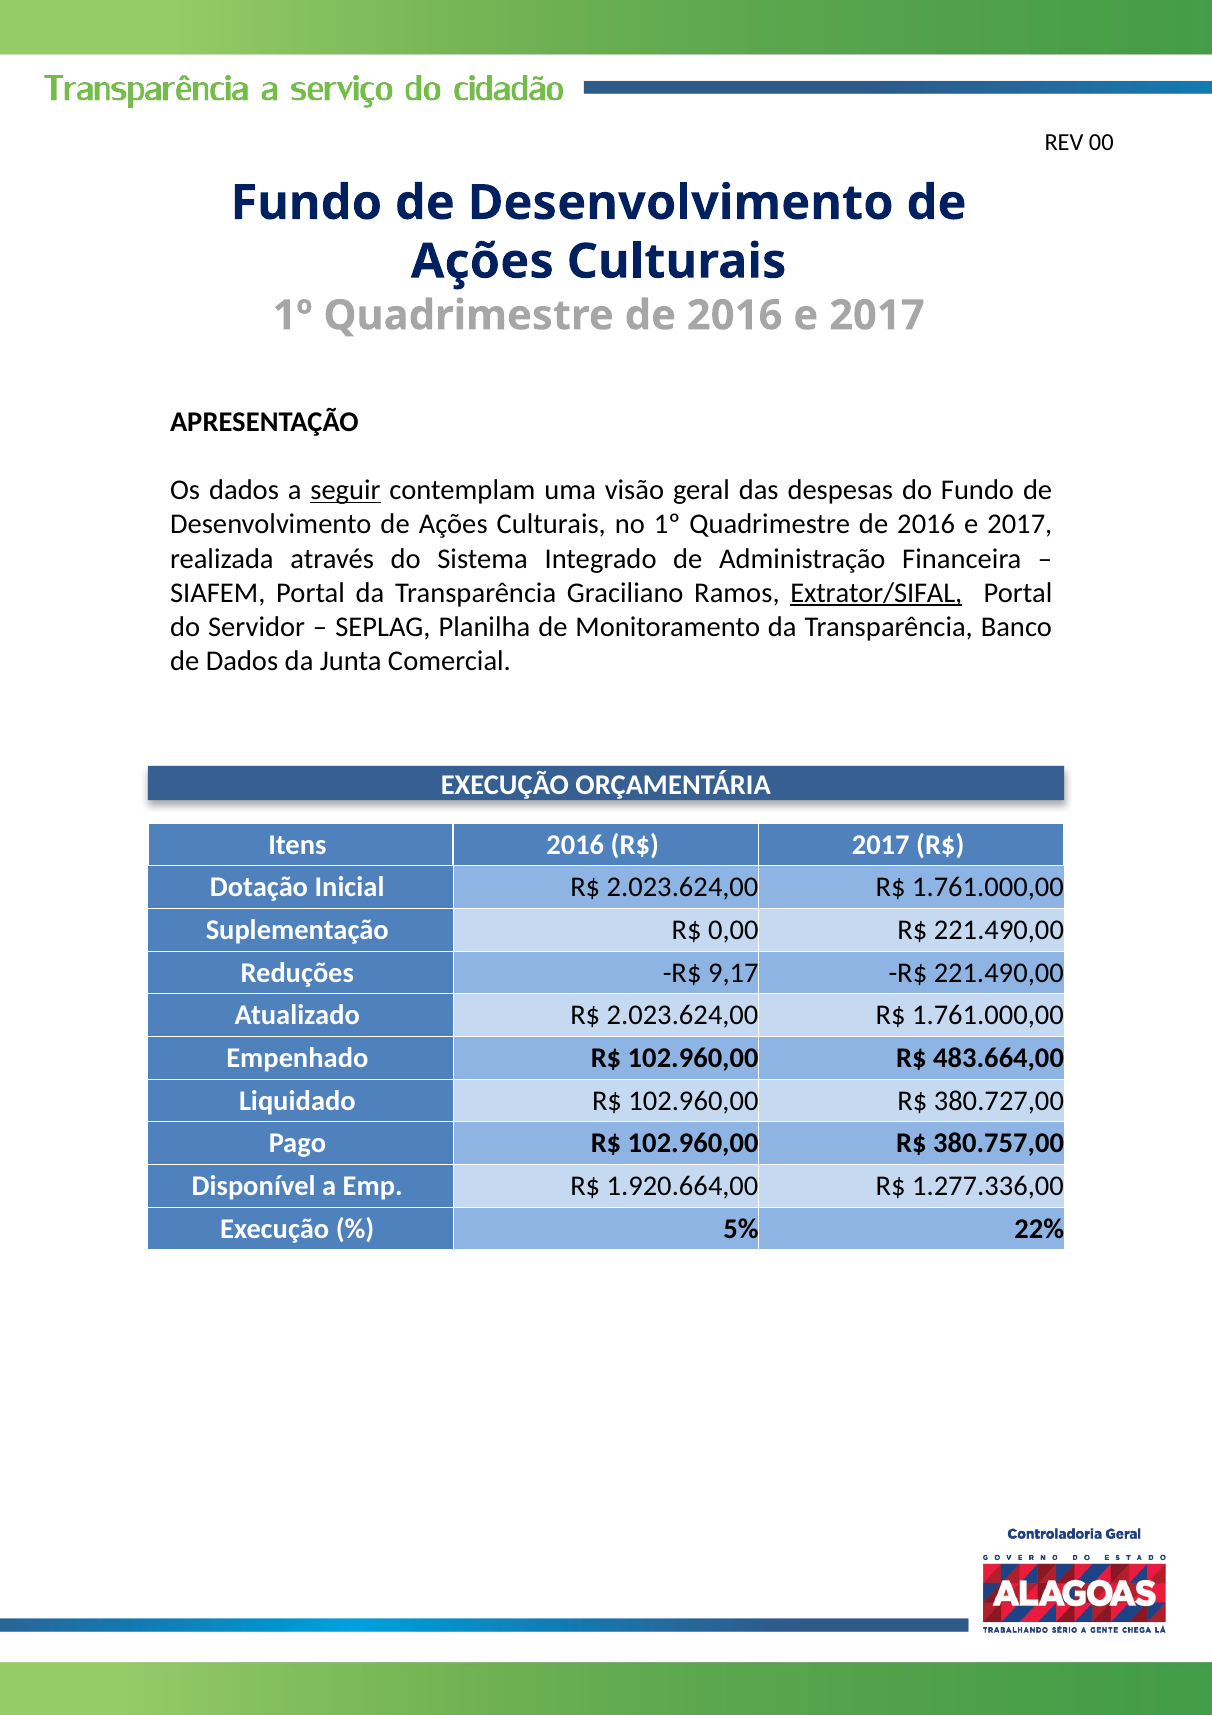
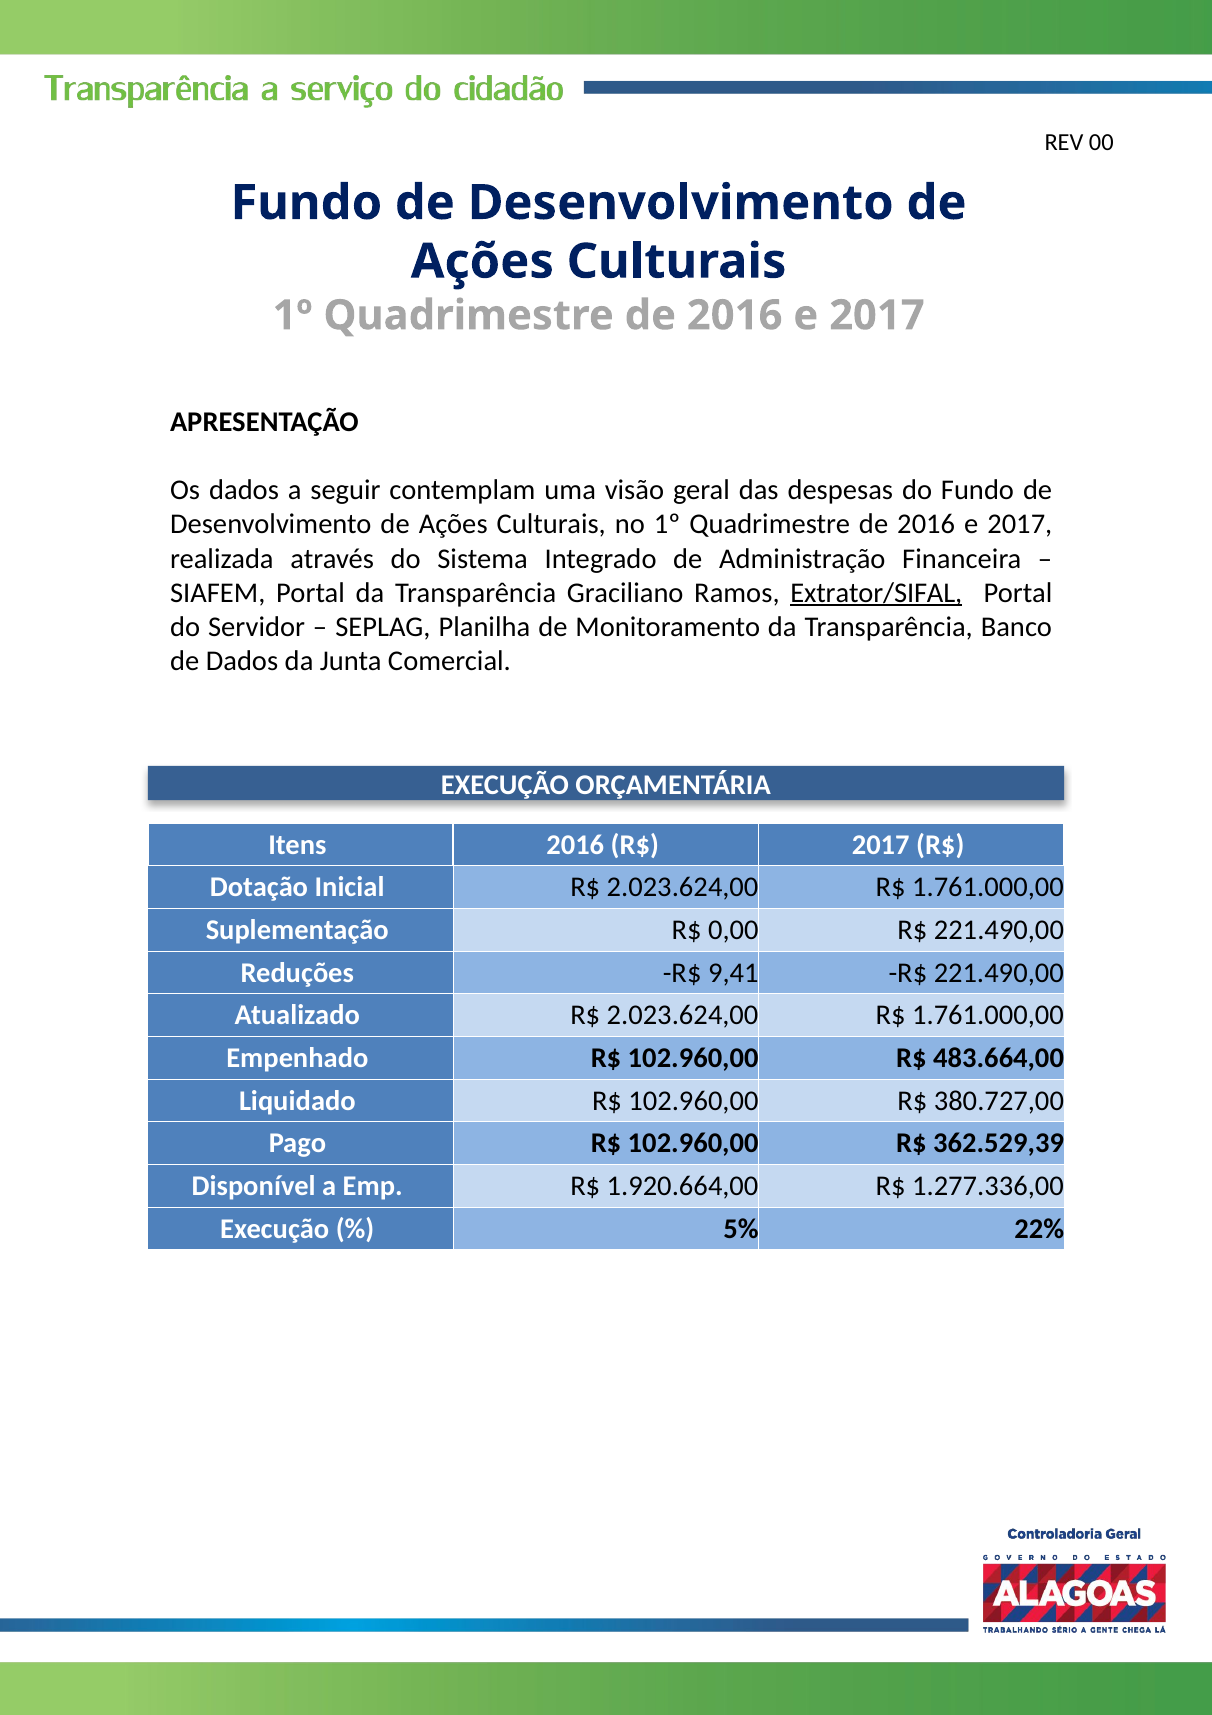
seguir underline: present -> none
9,17: 9,17 -> 9,41
380.757,00: 380.757,00 -> 362.529,39
